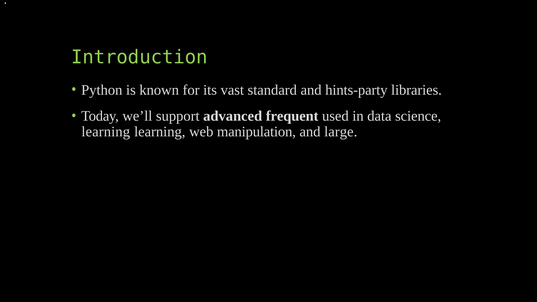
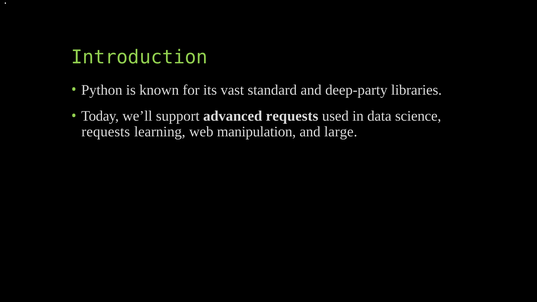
hints-party: hints-party -> deep-party
advanced frequent: frequent -> requests
learning at (106, 132): learning -> requests
